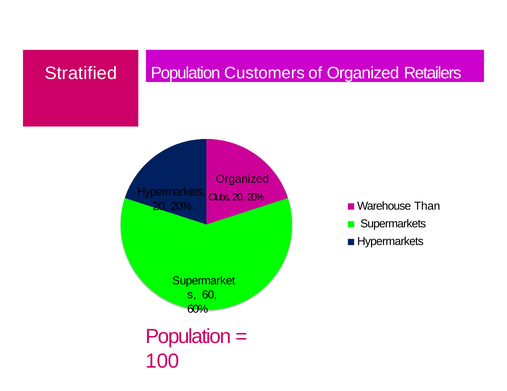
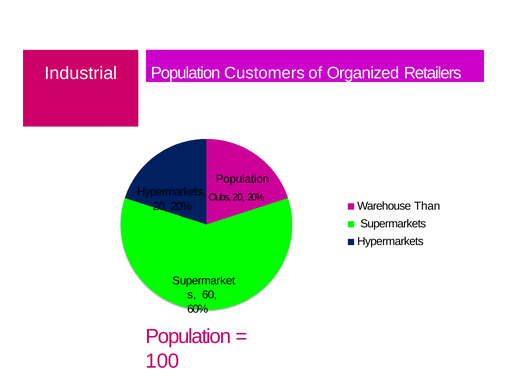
Stratified: Stratified -> Industrial
Organized at (242, 179): Organized -> Population
